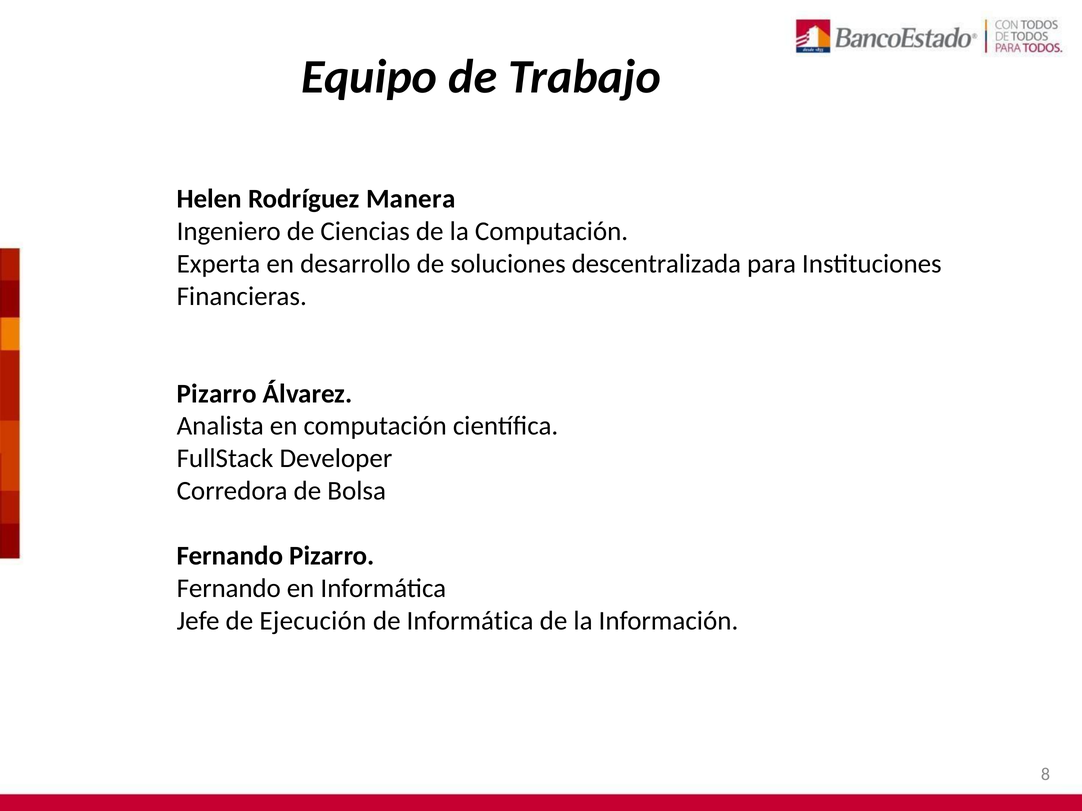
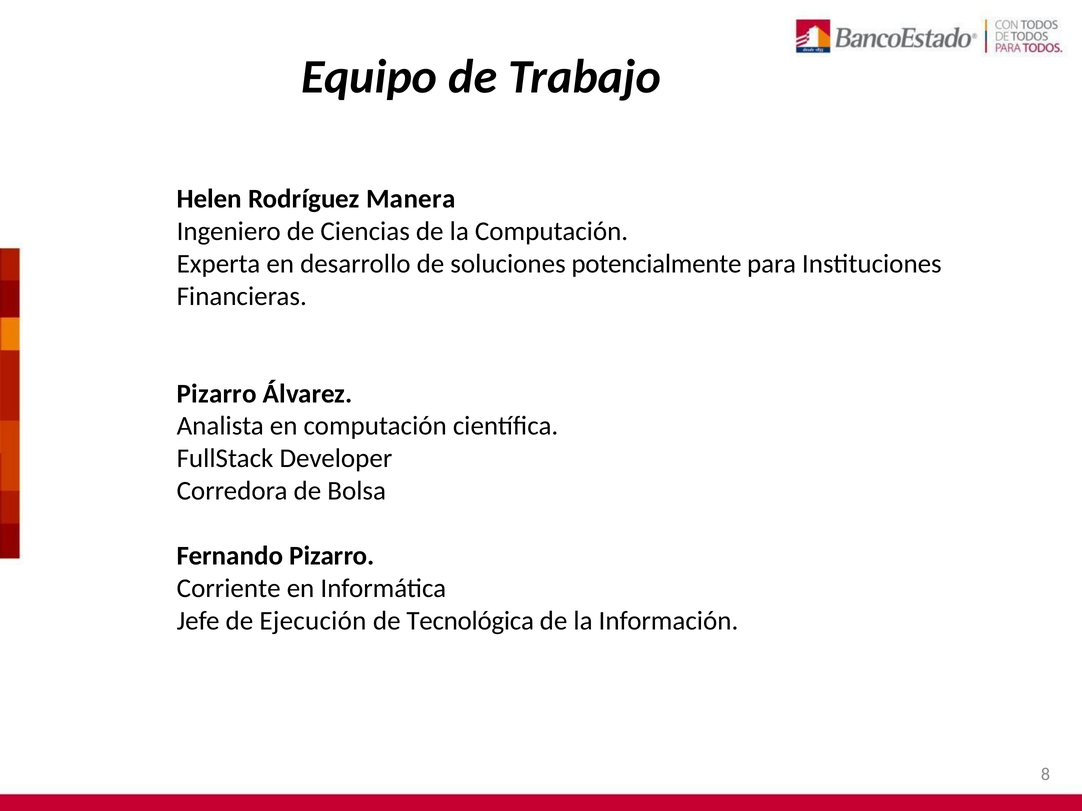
descentralizada: descentralizada -> potencialmente
Fernando at (229, 589): Fernando -> Corriente
de Informática: Informática -> Tecnológica
